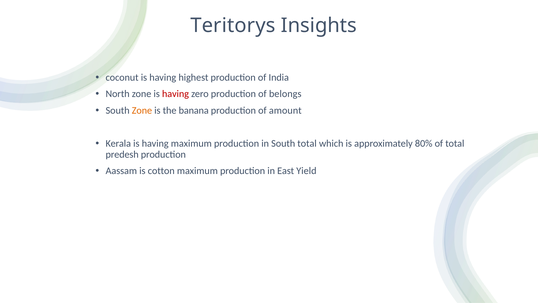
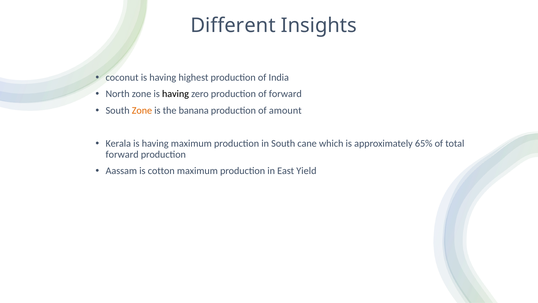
Teritorys: Teritorys -> Different
having at (175, 94) colour: red -> black
of belongs: belongs -> forward
South total: total -> cane
80%: 80% -> 65%
predesh at (122, 154): predesh -> forward
